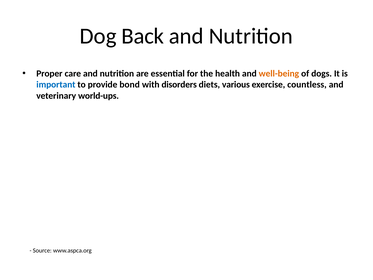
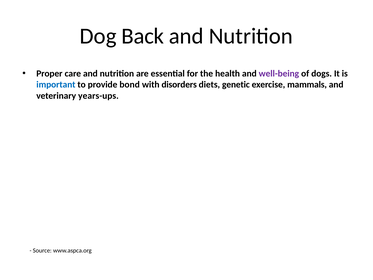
well-being colour: orange -> purple
various: various -> genetic
countless: countless -> mammals
world-ups: world-ups -> years-ups
